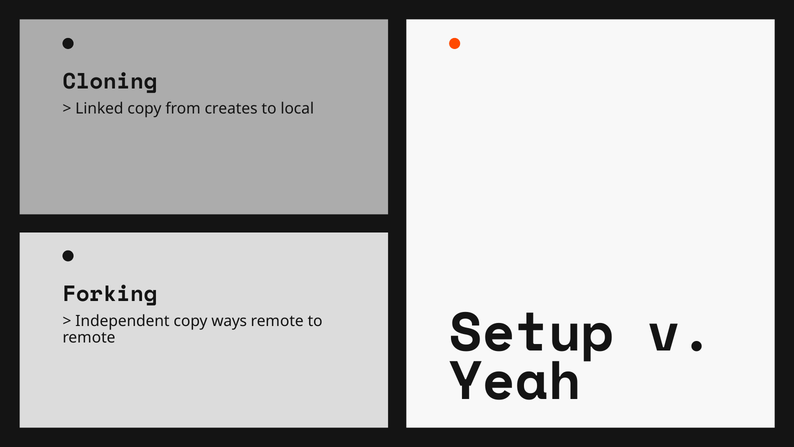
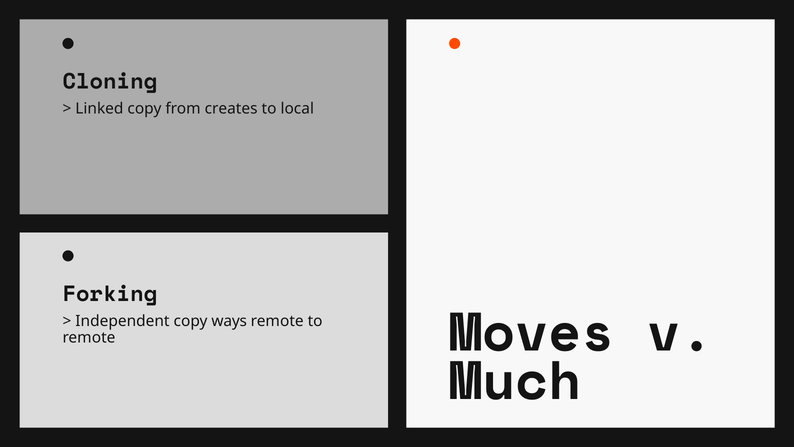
Setup: Setup -> Moves
Yeah: Yeah -> Much
